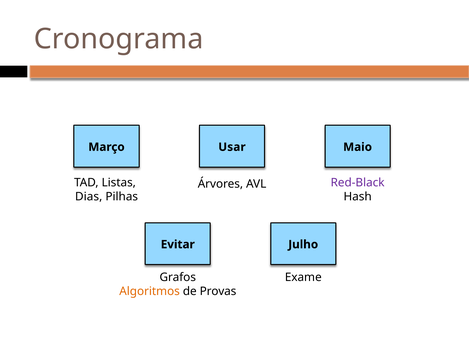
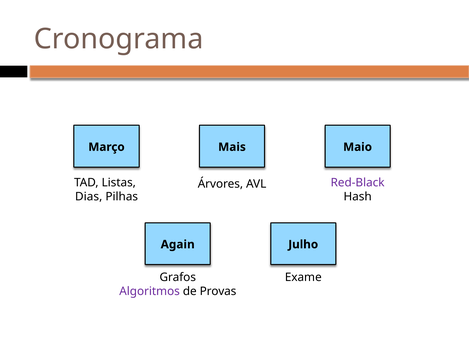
Usar: Usar -> Mais
Evitar: Evitar -> Again
Algoritmos colour: orange -> purple
